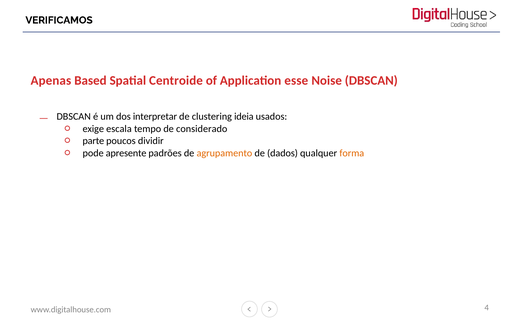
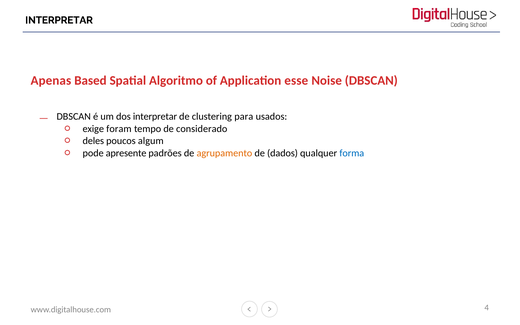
VERIFICAMOS at (59, 20): VERIFICAMOS -> INTERPRETAR
Centroide: Centroide -> Algoritmo
ideia: ideia -> para
escala: escala -> foram
parte: parte -> deles
dividir: dividir -> algum
forma colour: orange -> blue
